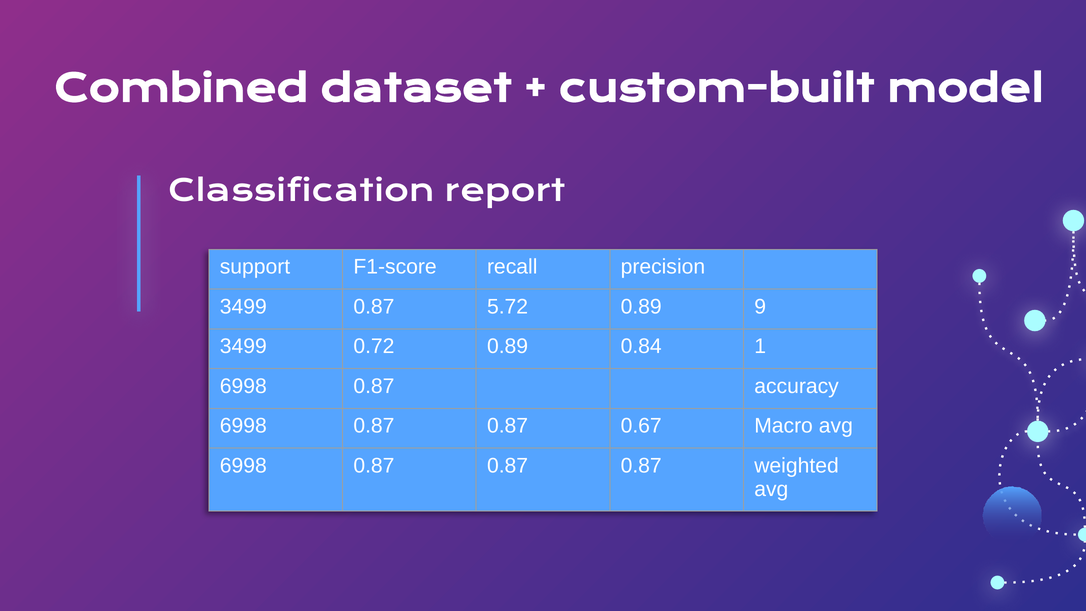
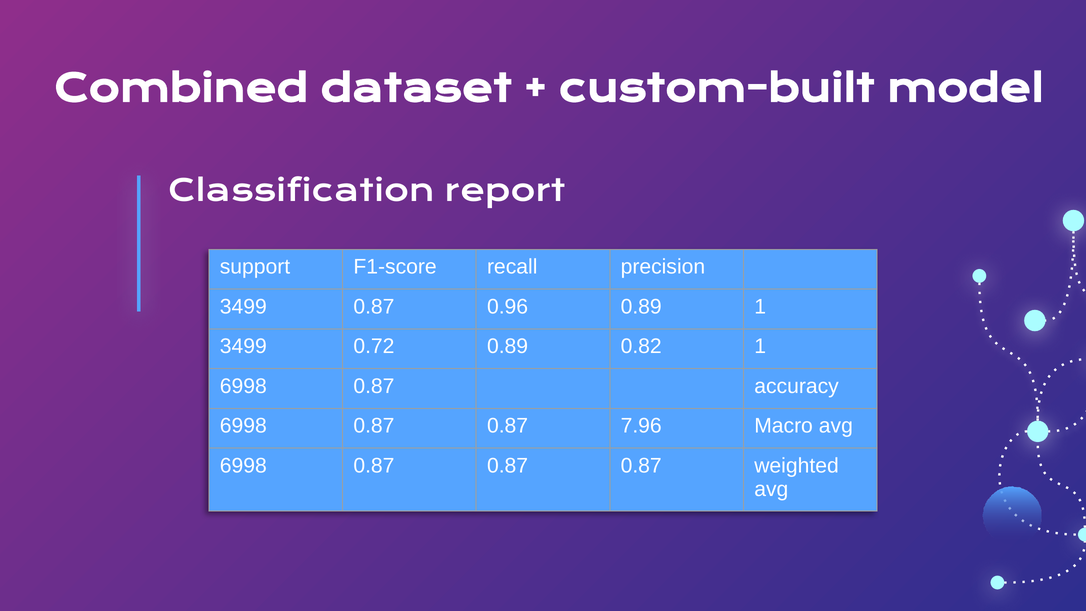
5.72: 5.72 -> 0.96
0.89 9: 9 -> 1
0.84: 0.84 -> 0.82
0.67: 0.67 -> 7.96
